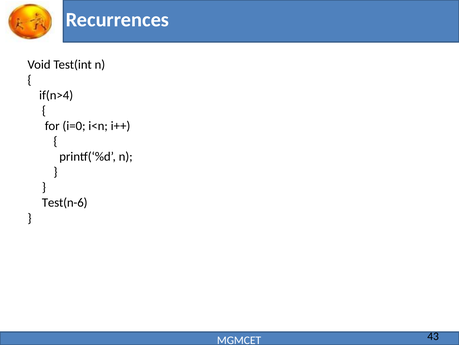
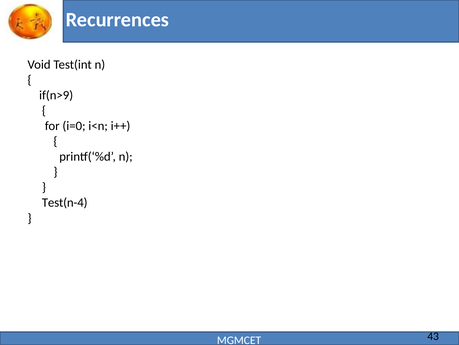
if(n>4: if(n>4 -> if(n>9
Test(n-6: Test(n-6 -> Test(n-4
